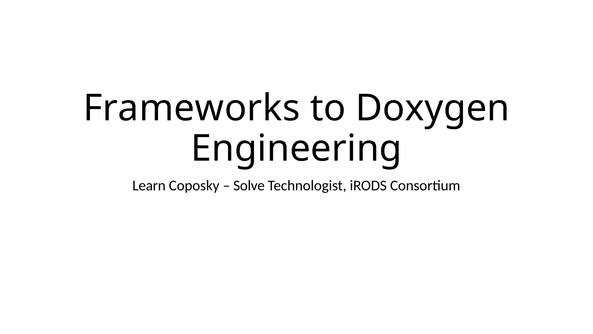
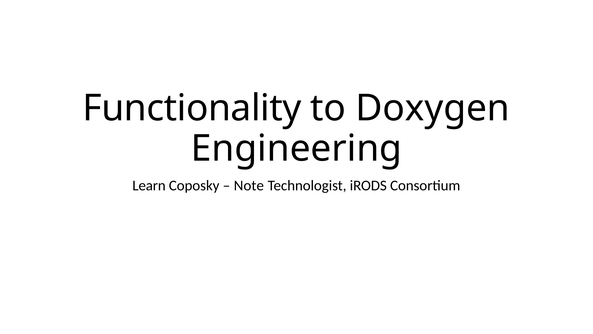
Frameworks: Frameworks -> Functionality
Solve: Solve -> Note
